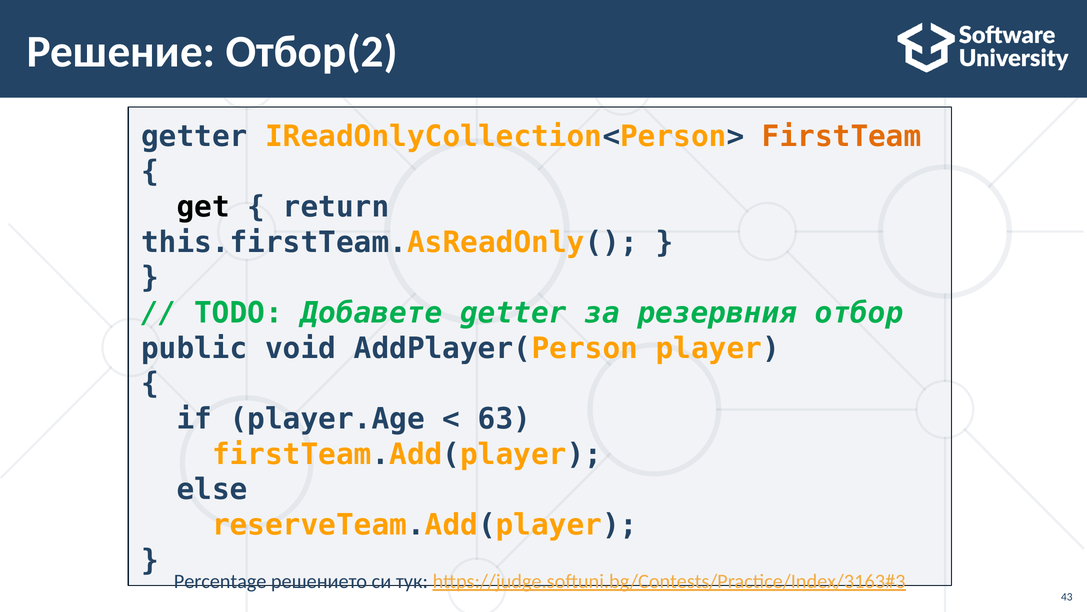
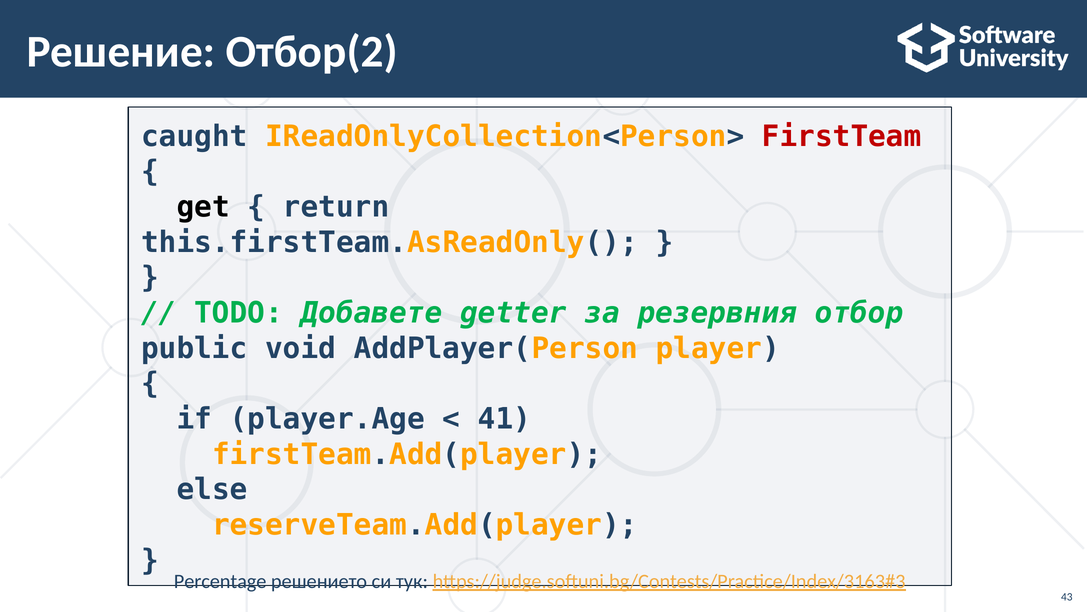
getter at (194, 136): getter -> caught
FirstTeam colour: orange -> red
63: 63 -> 41
